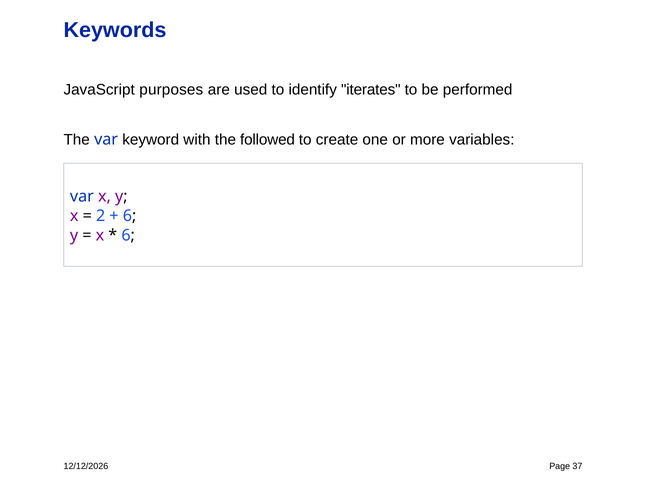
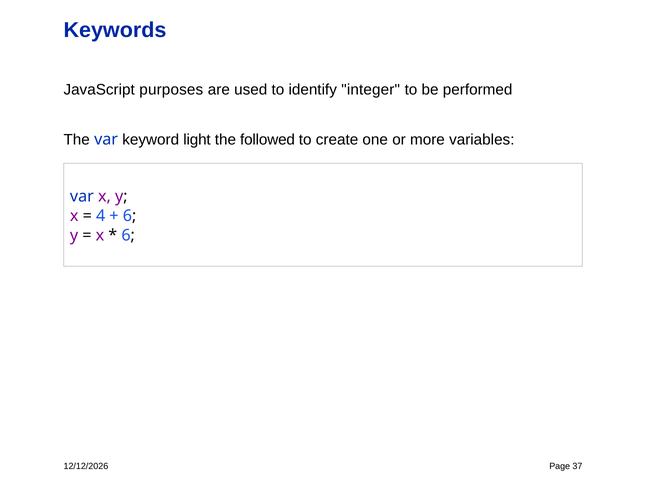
iterates: iterates -> integer
with: with -> light
2: 2 -> 4
